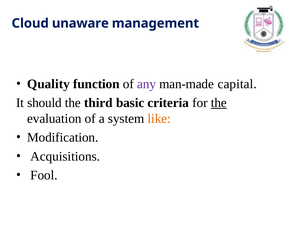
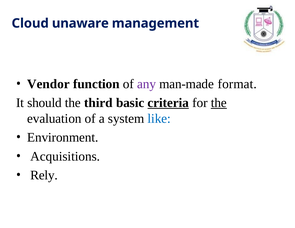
Quality: Quality -> Vendor
capital: capital -> format
criteria underline: none -> present
like colour: orange -> blue
Modification: Modification -> Environment
Fool: Fool -> Rely
